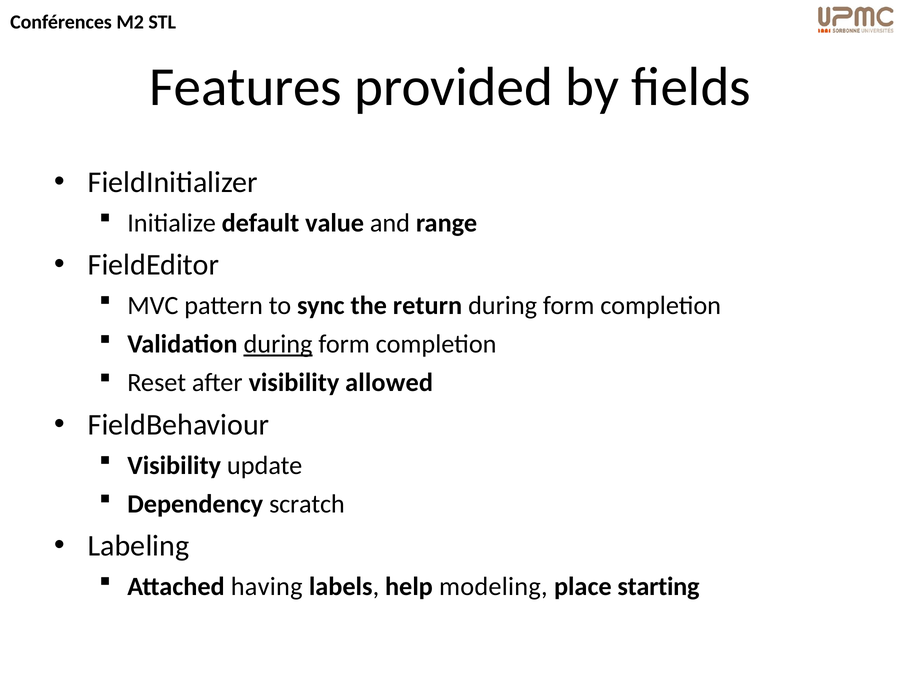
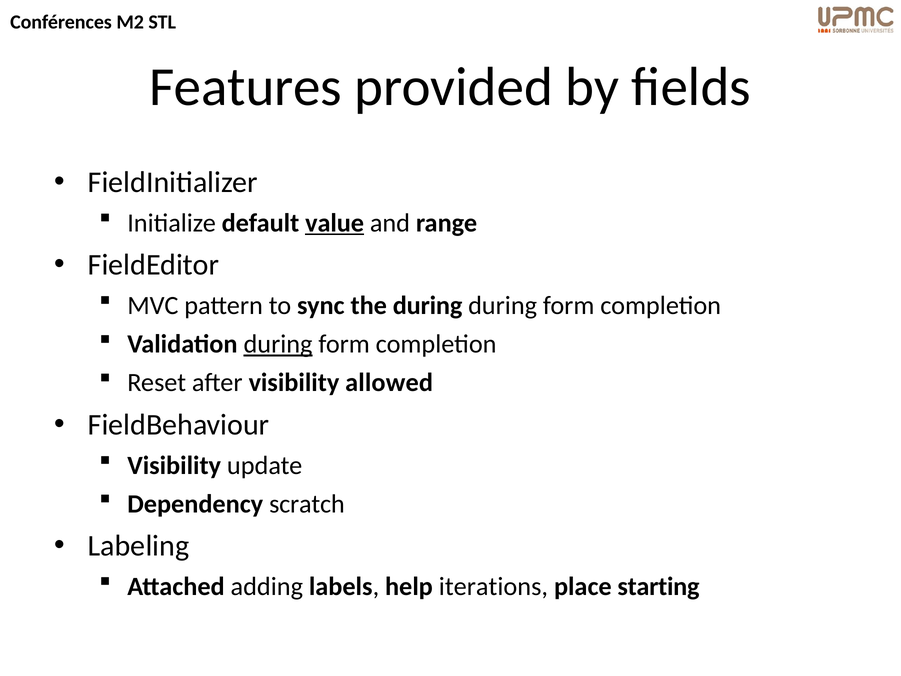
value underline: none -> present
the return: return -> during
having: having -> adding
modeling: modeling -> iterations
